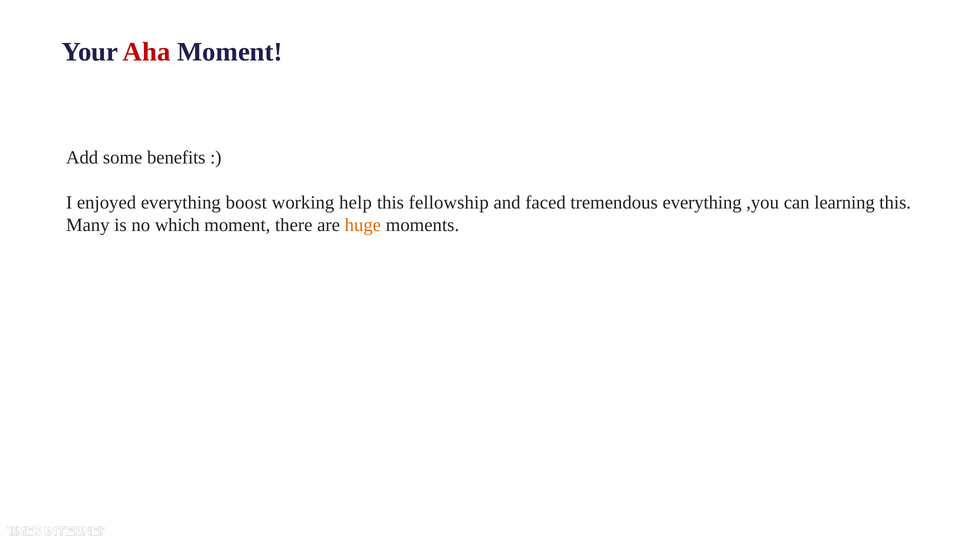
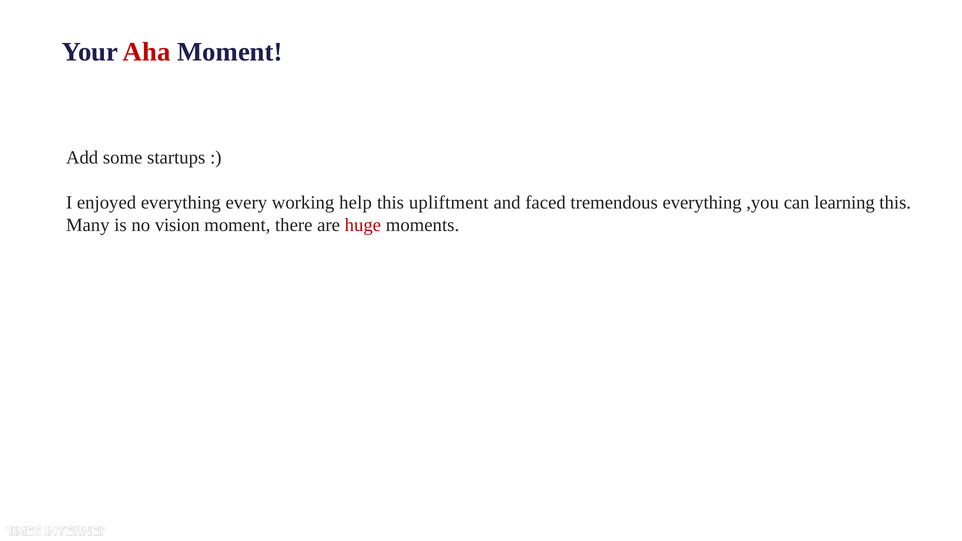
benefits: benefits -> startups
boost: boost -> every
fellowship: fellowship -> upliftment
which: which -> vision
huge colour: orange -> red
